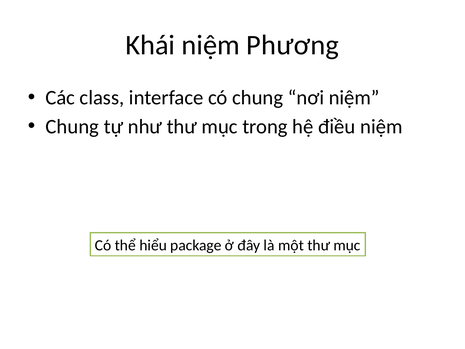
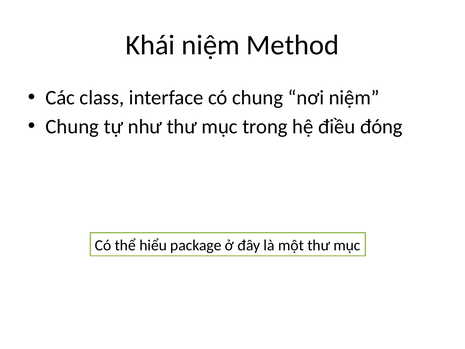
Phương: Phương -> Method
điều niệm: niệm -> đóng
